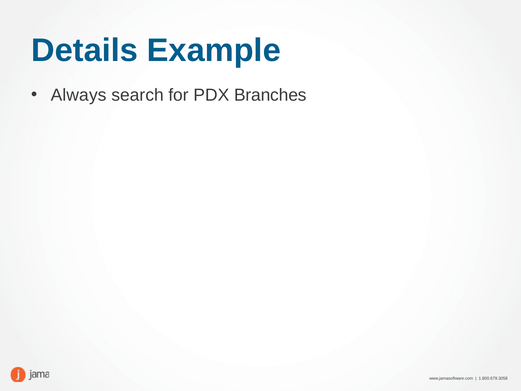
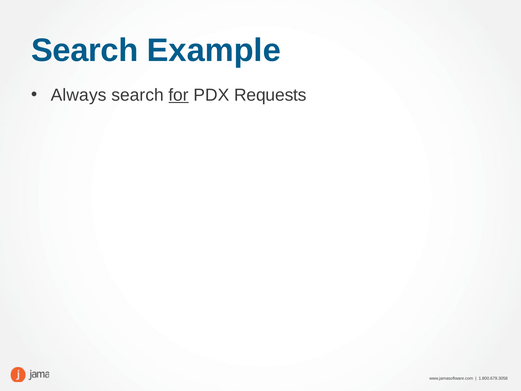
Details at (85, 50): Details -> Search
for underline: none -> present
Branches: Branches -> Requests
